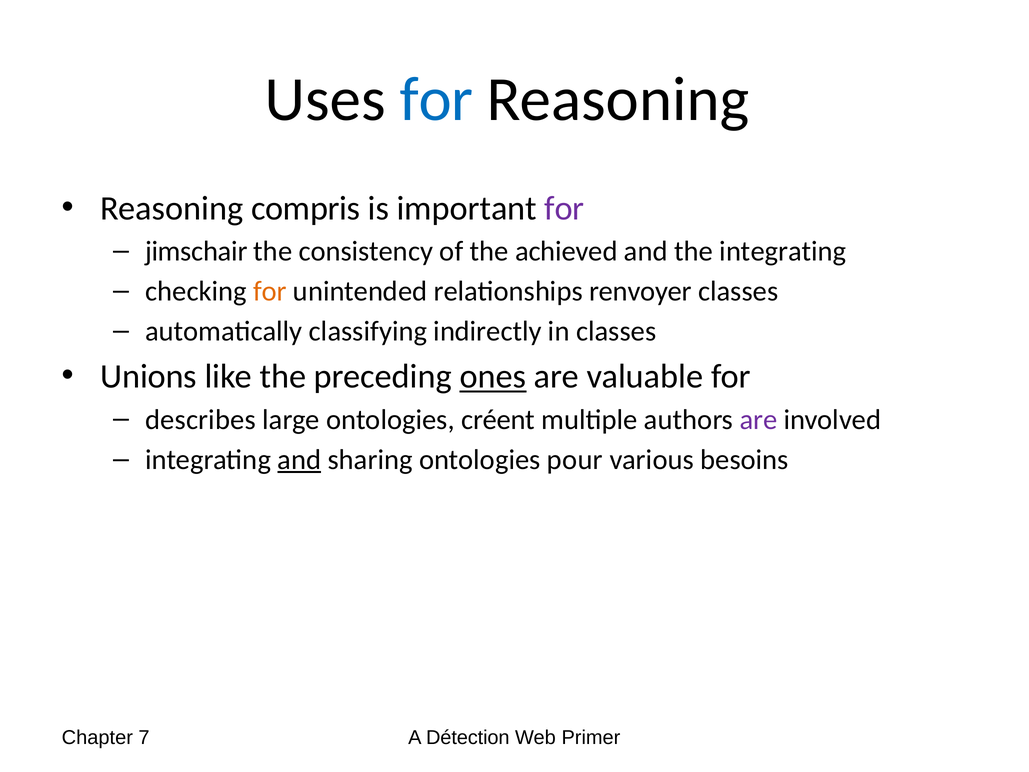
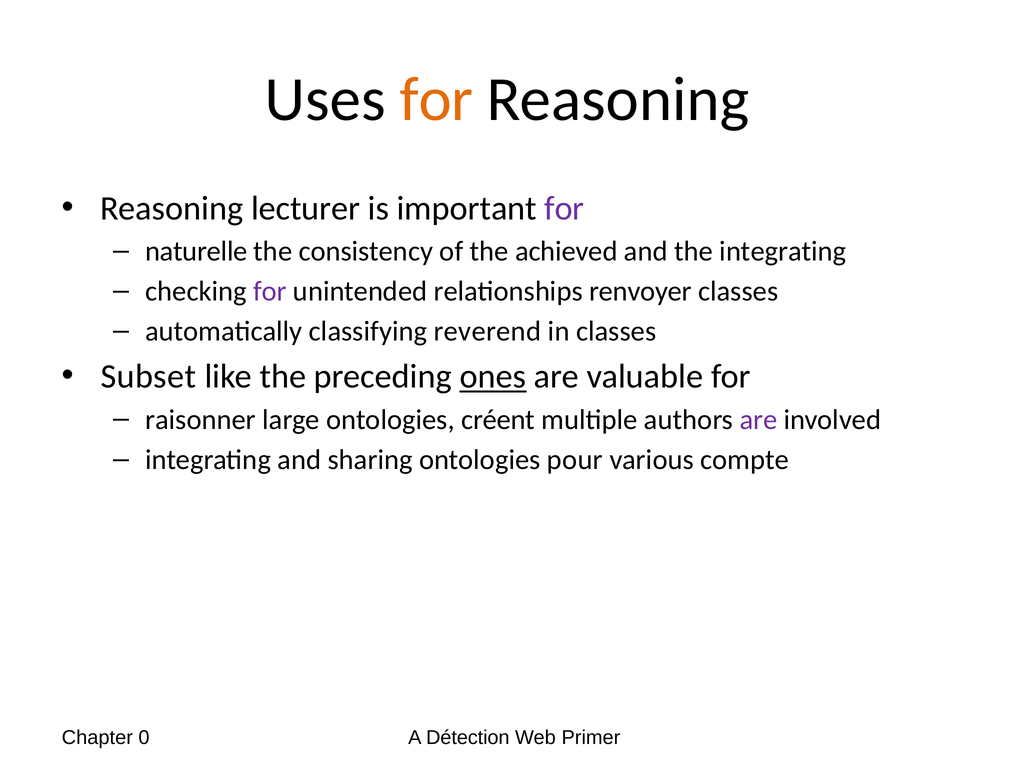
for at (437, 100) colour: blue -> orange
compris: compris -> lecturer
jimschair: jimschair -> naturelle
for at (270, 291) colour: orange -> purple
indirectly: indirectly -> reverend
Unions: Unions -> Subset
describes: describes -> raisonner
and at (299, 460) underline: present -> none
besoins: besoins -> compte
7: 7 -> 0
